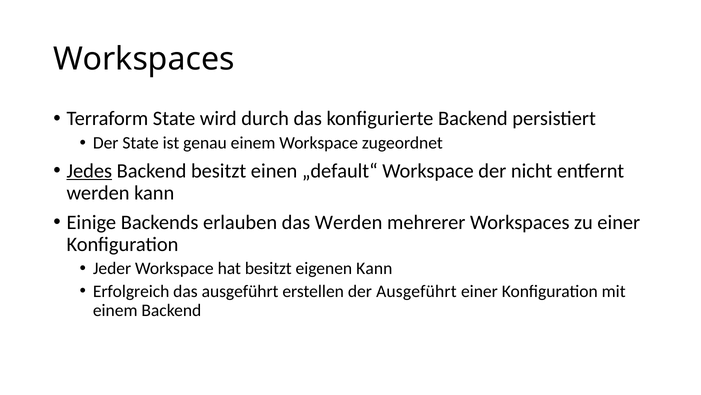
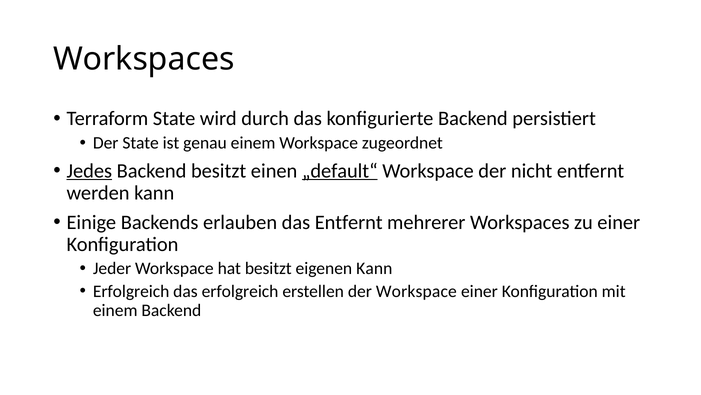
„default“ underline: none -> present
das Werden: Werden -> Entfernt
das ausgeführt: ausgeführt -> erfolgreich
der Ausgeführt: Ausgeführt -> Workspace
